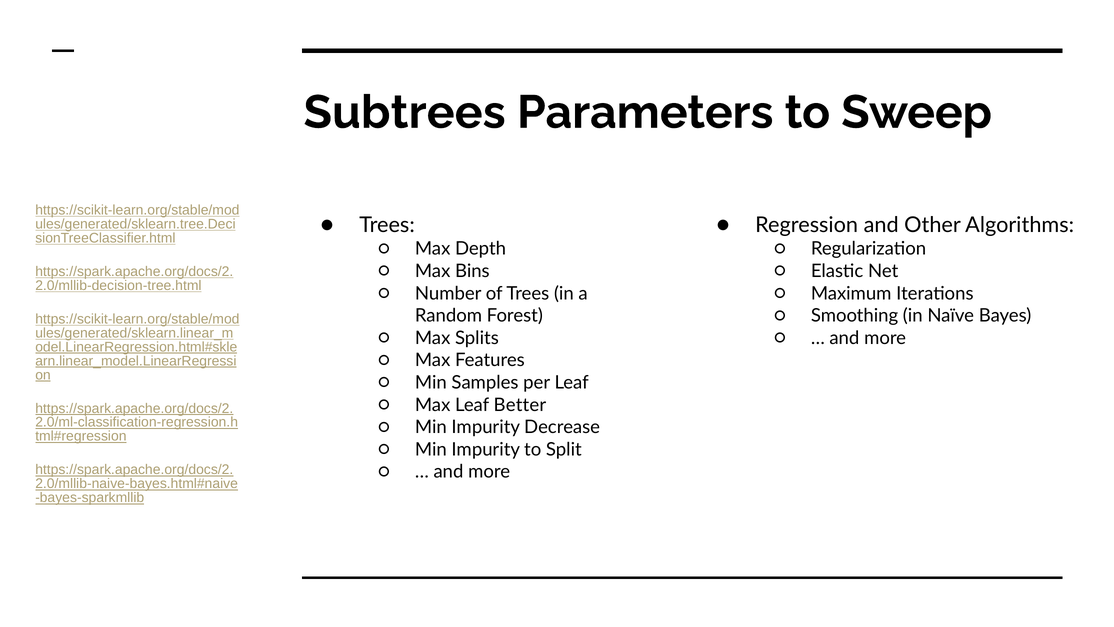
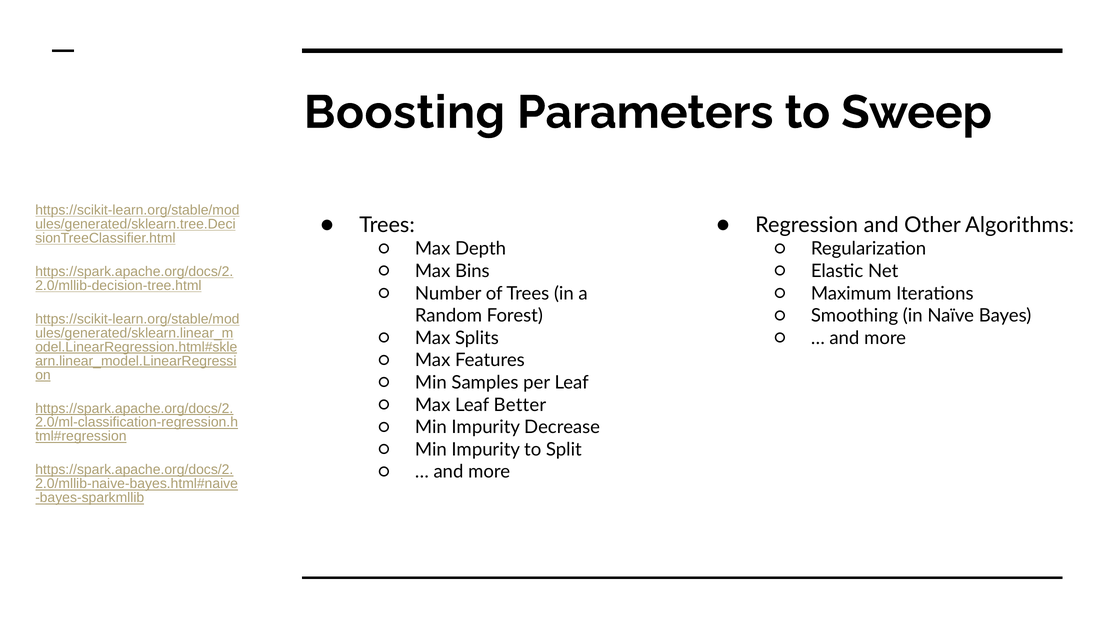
Subtrees: Subtrees -> Boosting
